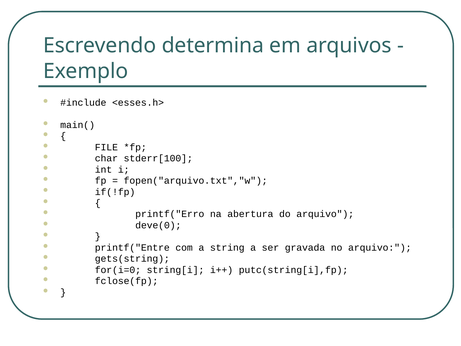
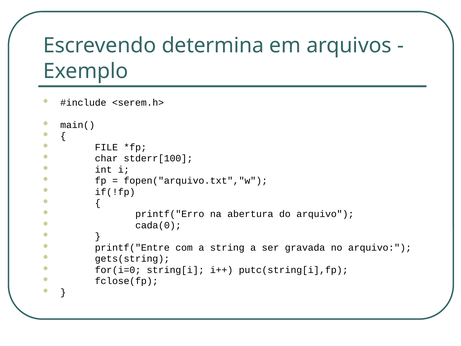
<esses.h>: <esses.h> -> <serem.h>
deve(0: deve(0 -> cada(0
